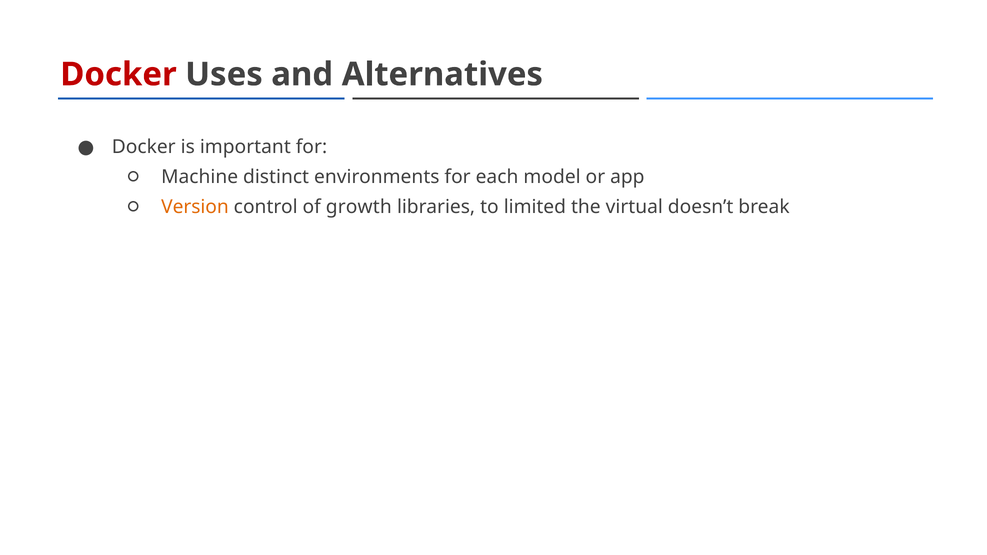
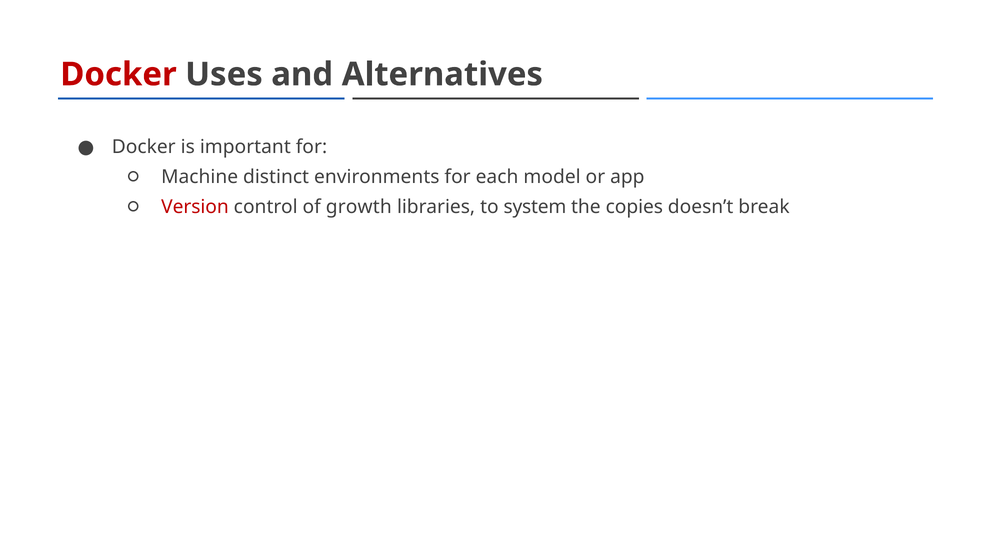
Version colour: orange -> red
limited: limited -> system
virtual: virtual -> copies
